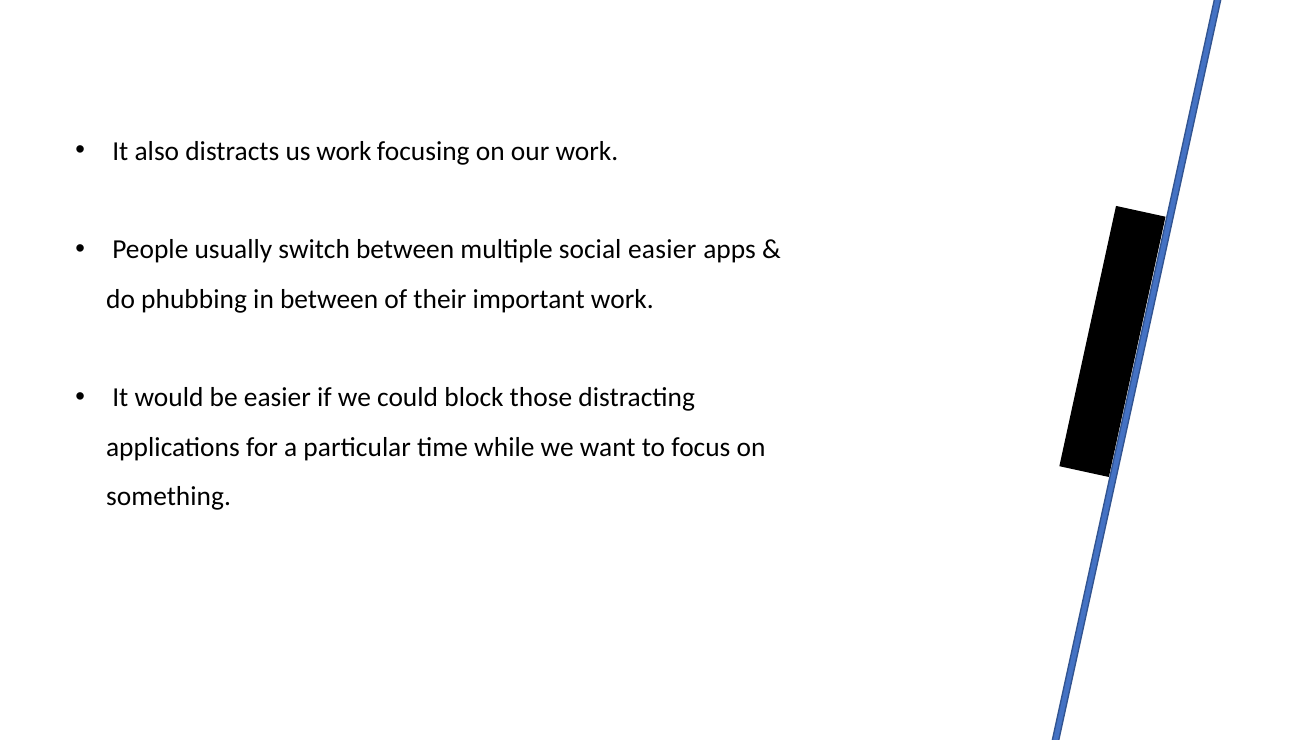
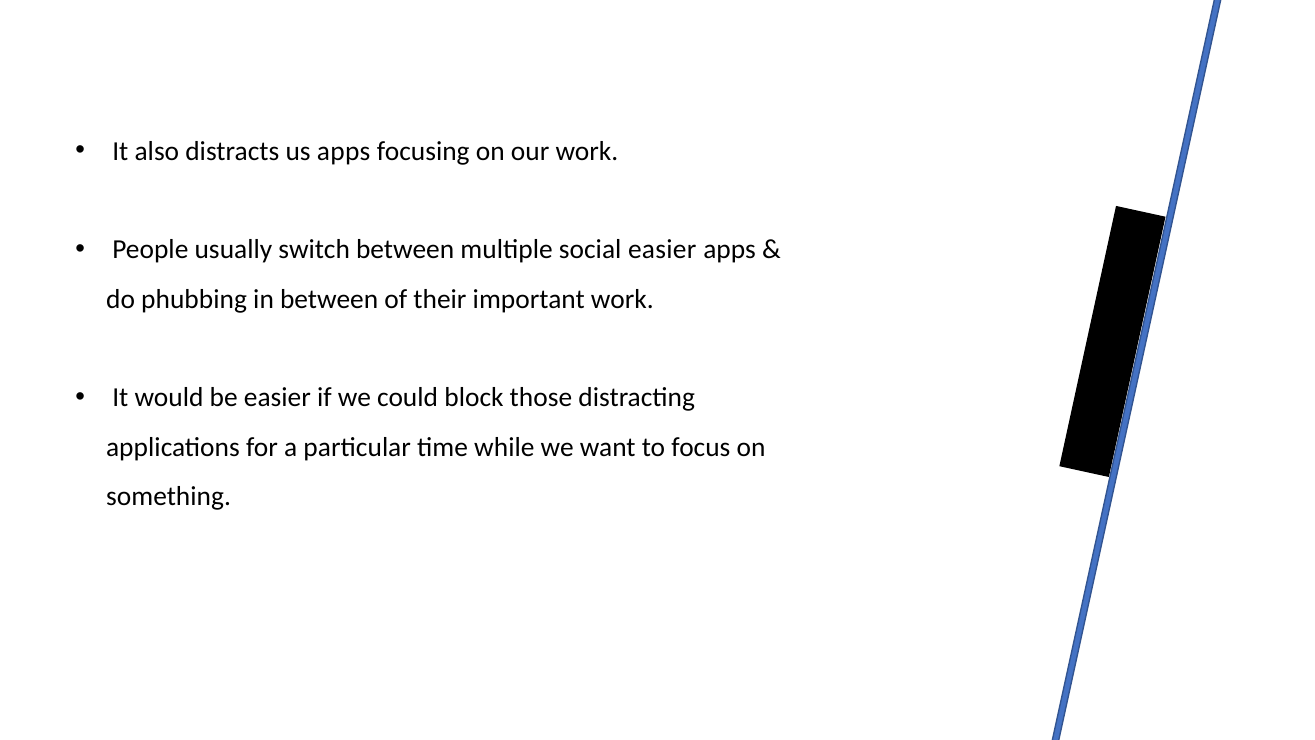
us work: work -> apps
